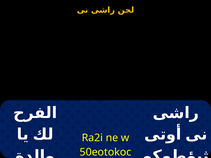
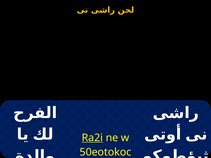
Ra2i underline: none -> present
